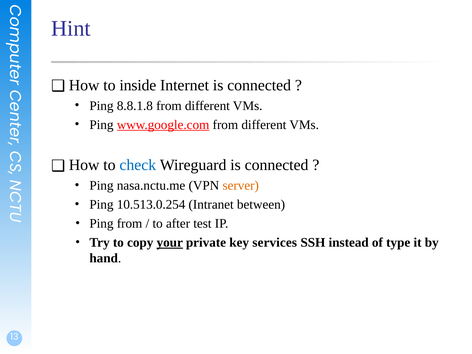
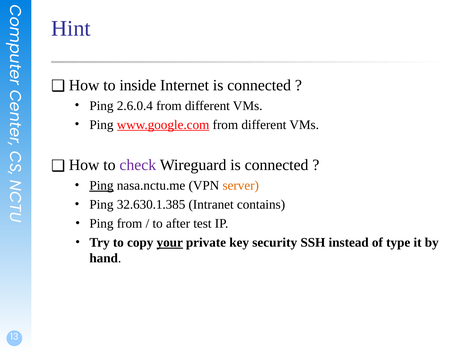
8.8.1.8: 8.8.1.8 -> 2.6.0.4
check colour: blue -> purple
Ping at (102, 186) underline: none -> present
10.513.0.254: 10.513.0.254 -> 32.630.1.385
between: between -> contains
services: services -> security
